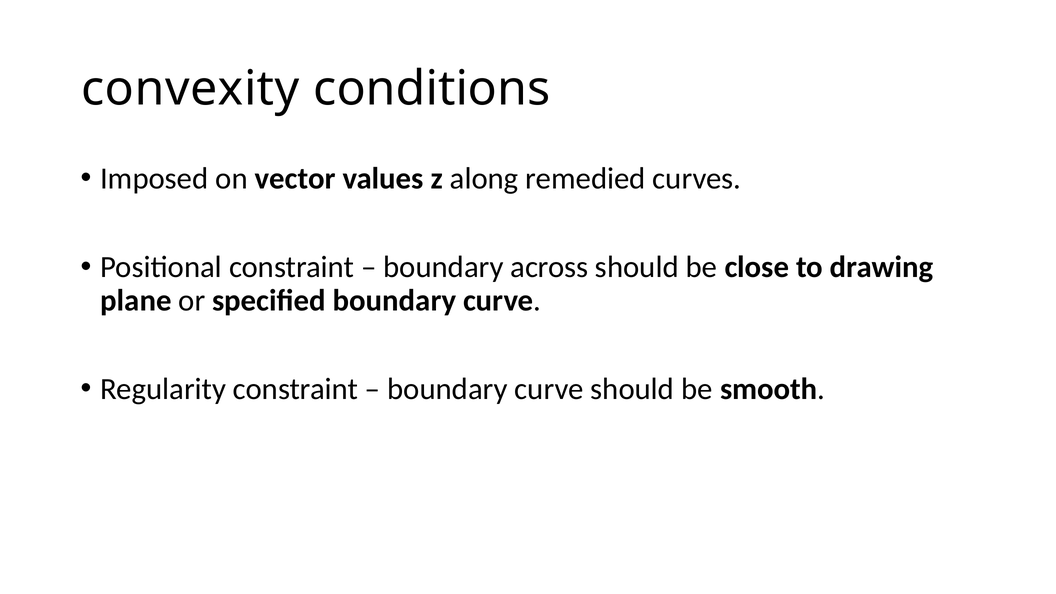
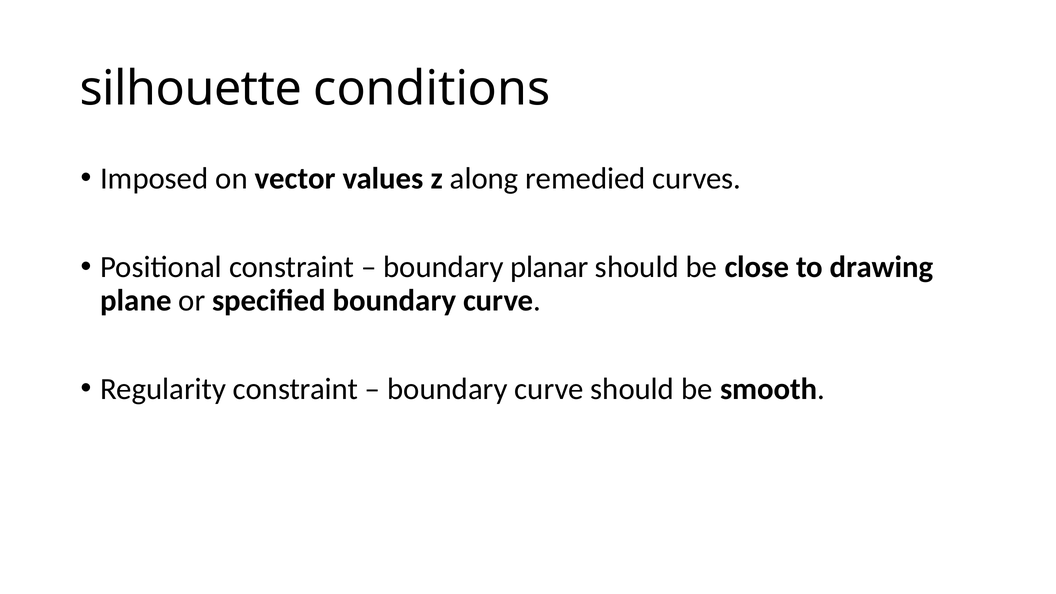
convexity: convexity -> silhouette
across: across -> planar
